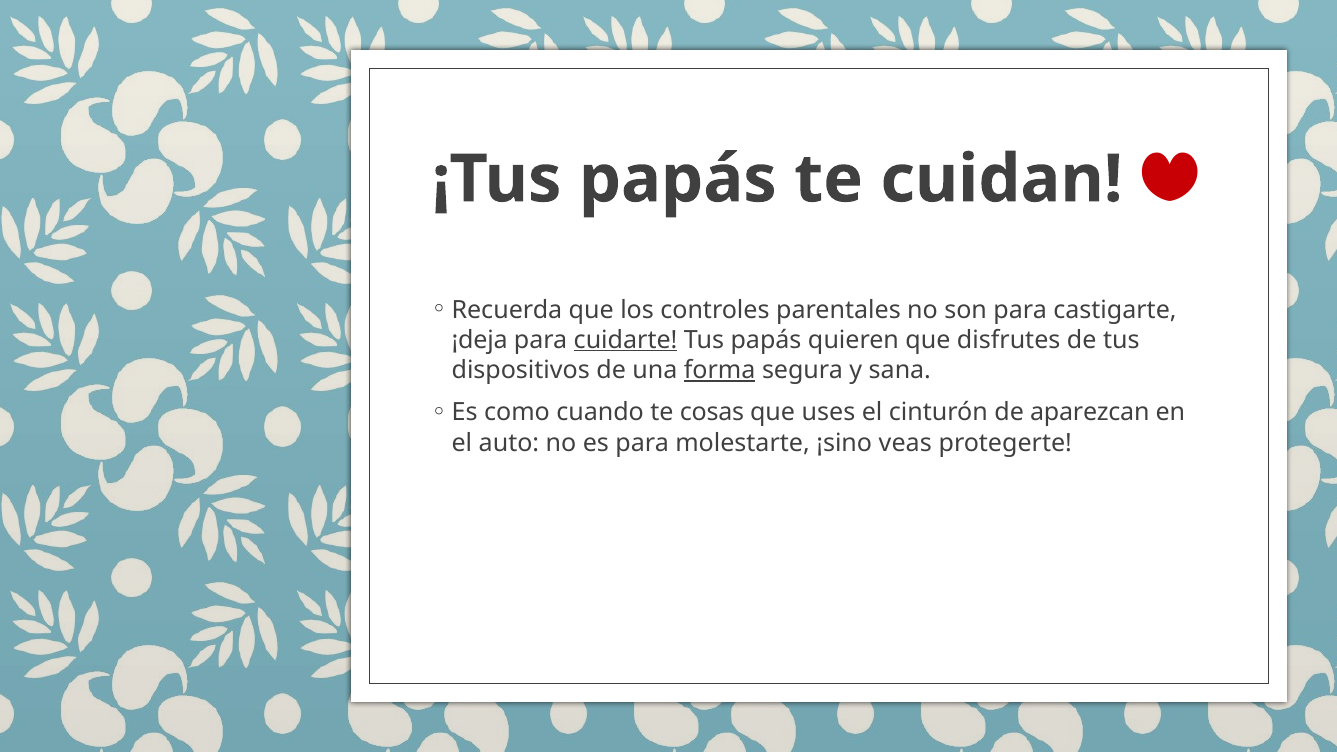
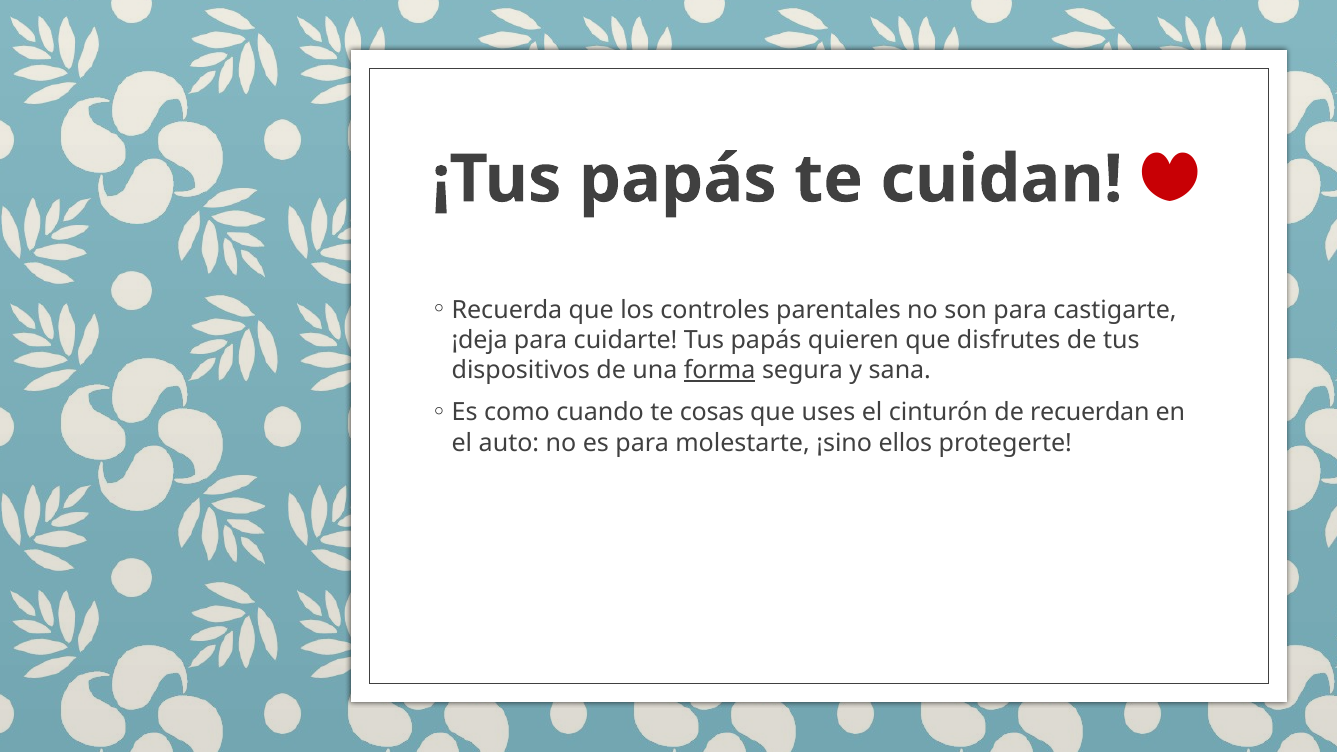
cuidarte underline: present -> none
aparezcan: aparezcan -> recuerdan
veas: veas -> ellos
